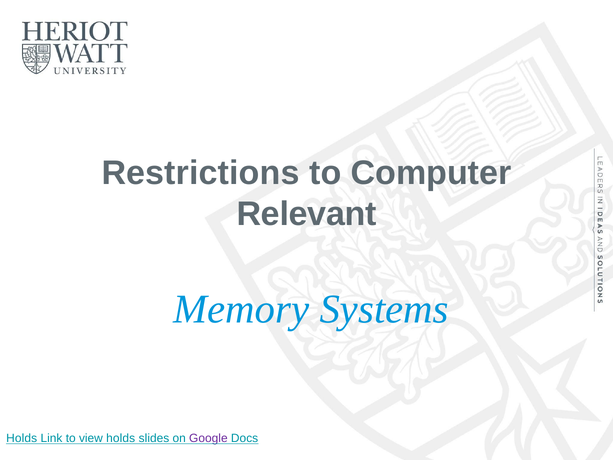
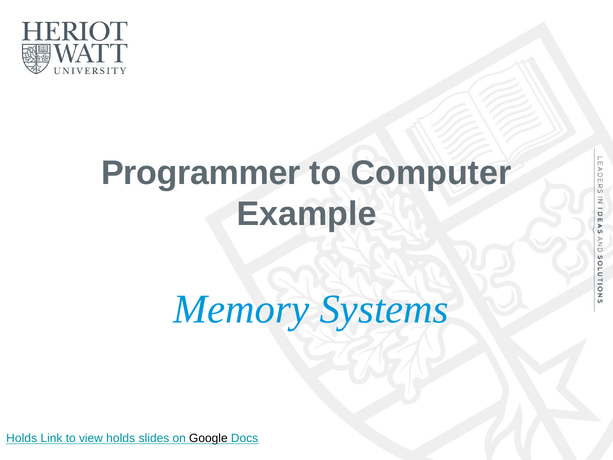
Restrictions: Restrictions -> Programmer
Relevant: Relevant -> Example
Google colour: purple -> black
